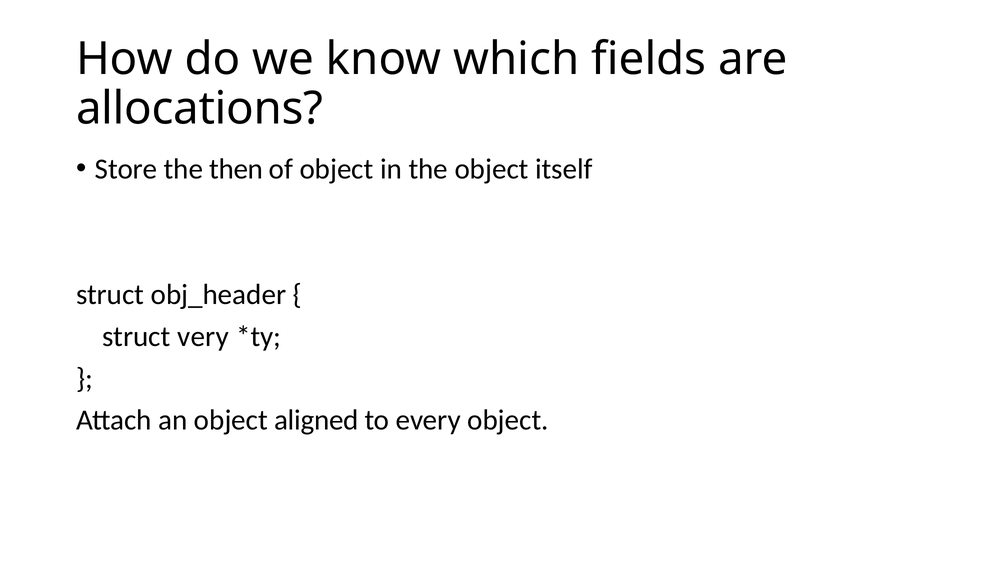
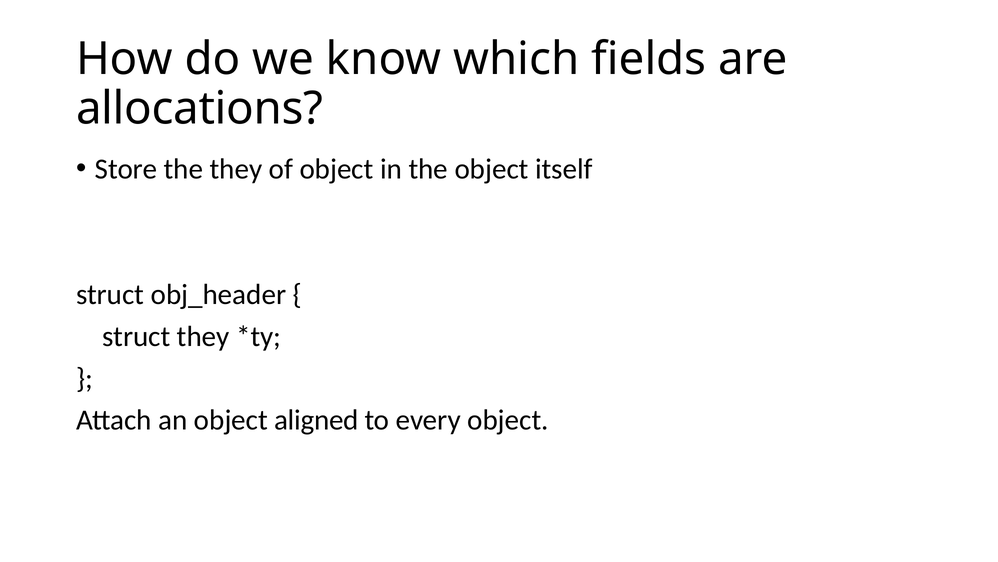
the then: then -> they
struct very: very -> they
